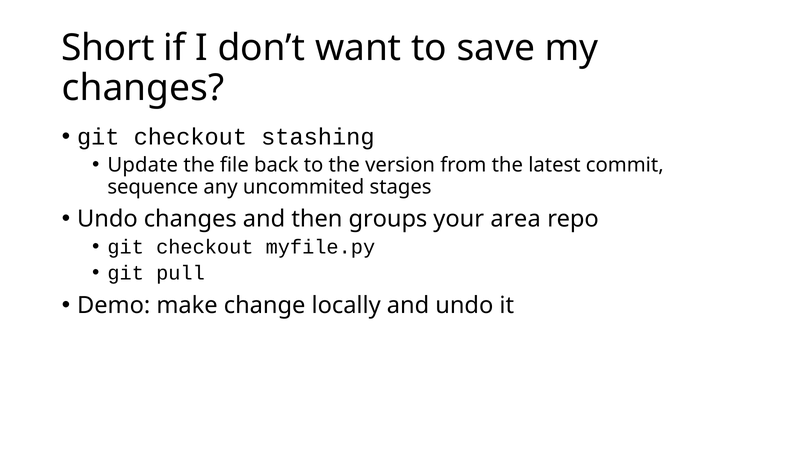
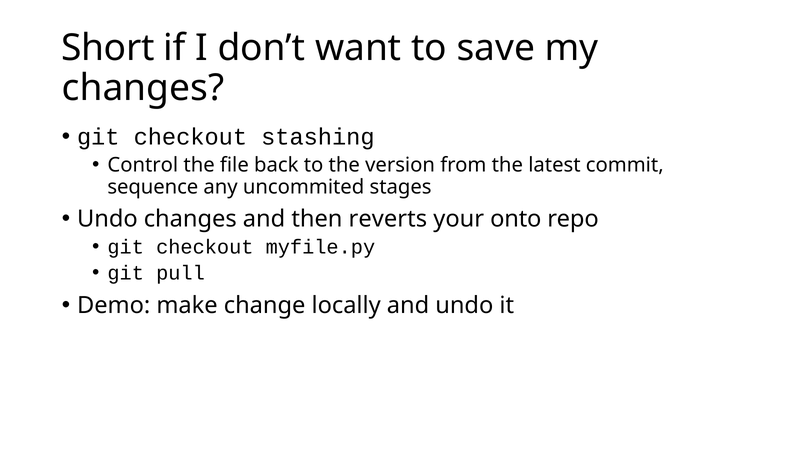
Update: Update -> Control
groups: groups -> reverts
area: area -> onto
